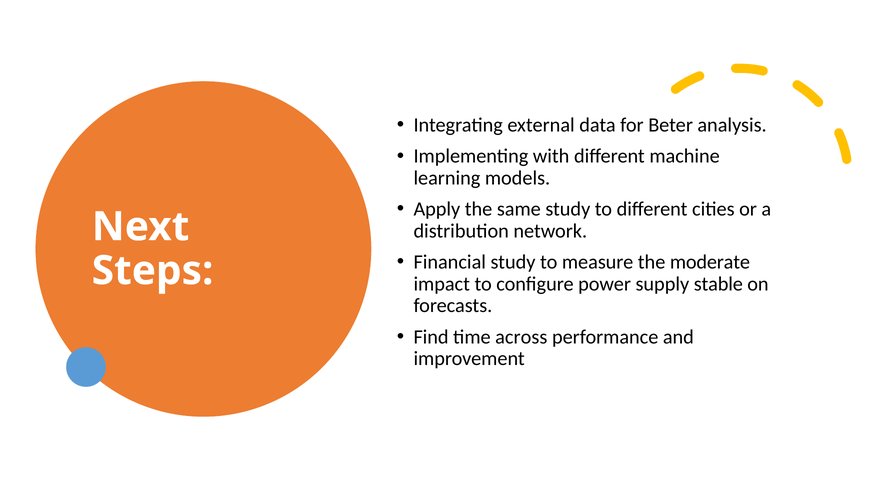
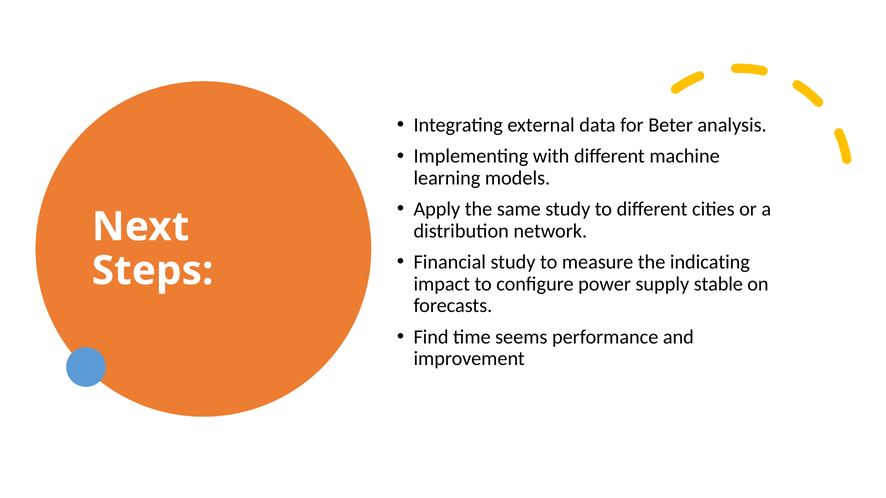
moderate: moderate -> indicating
across: across -> seems
